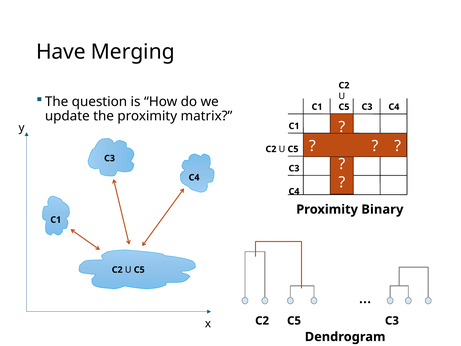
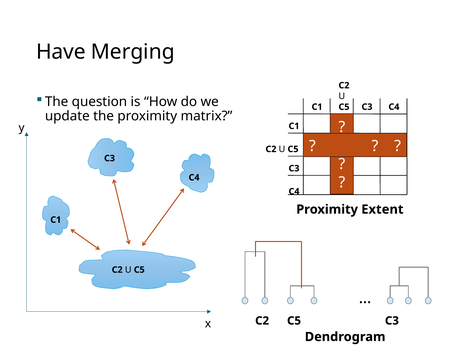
Binary: Binary -> Extent
